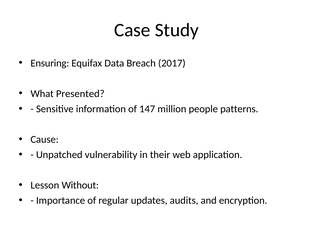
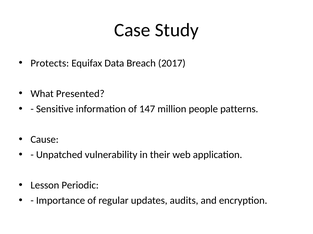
Ensuring: Ensuring -> Protects
Without: Without -> Periodic
